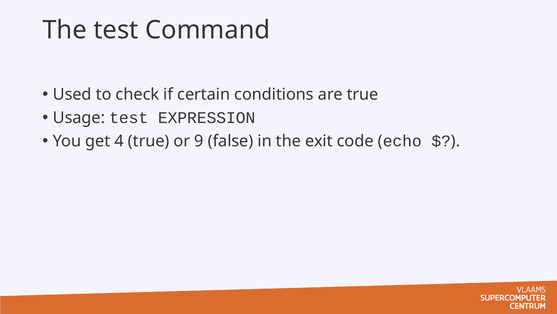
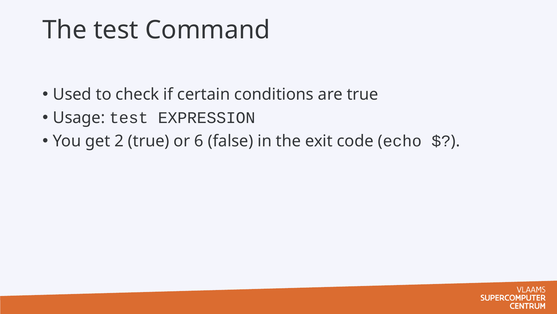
4: 4 -> 2
9: 9 -> 6
